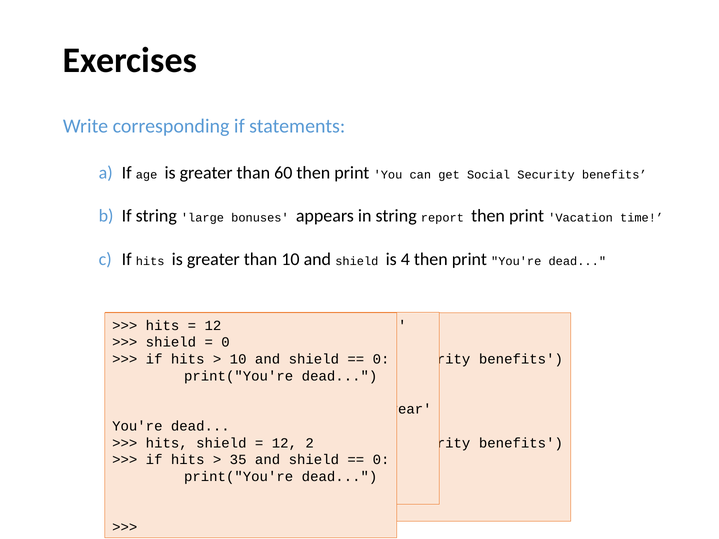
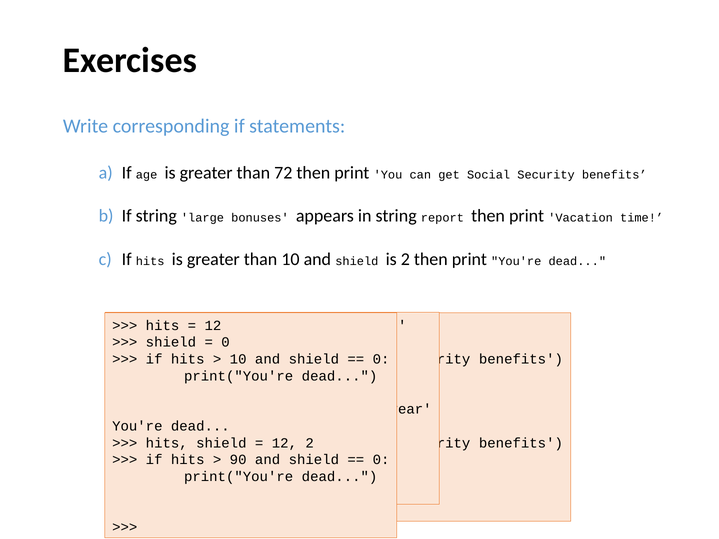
60: 60 -> 72
is 4: 4 -> 2
35: 35 -> 90
